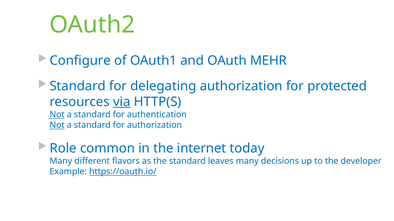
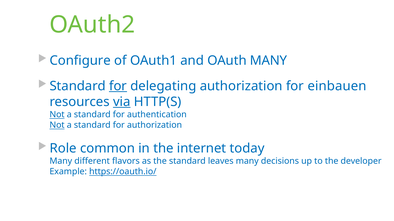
OAuth MEHR: MEHR -> MANY
for at (118, 86) underline: none -> present
protected: protected -> einbauen
